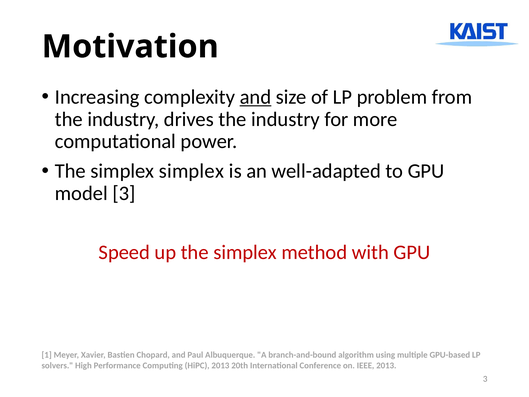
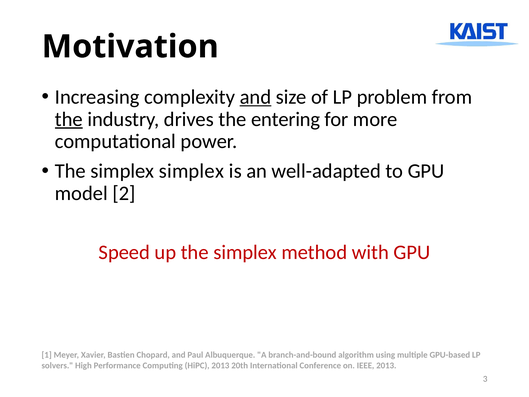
the at (69, 119) underline: none -> present
drives the industry: industry -> entering
model 3: 3 -> 2
